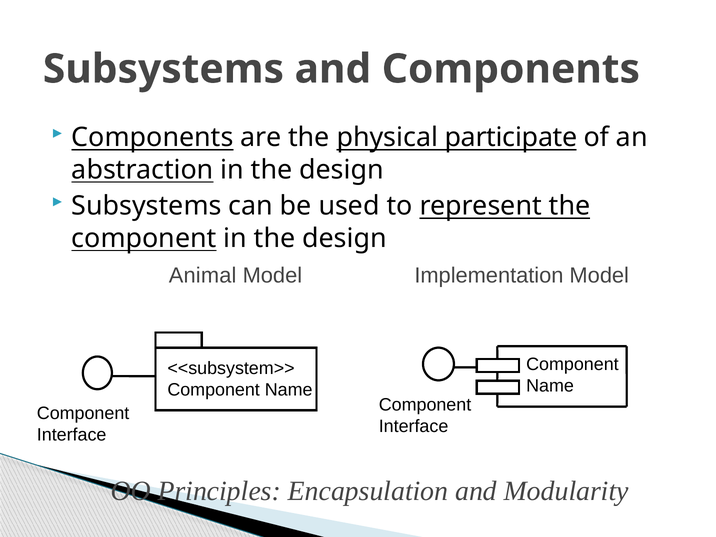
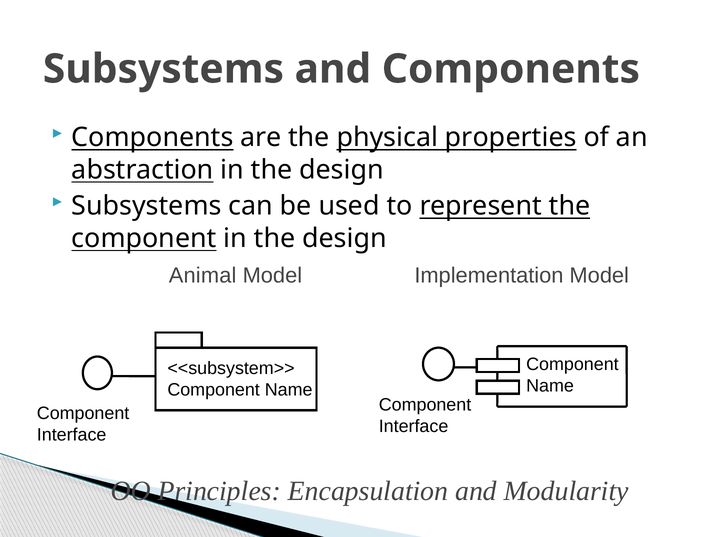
participate: participate -> properties
